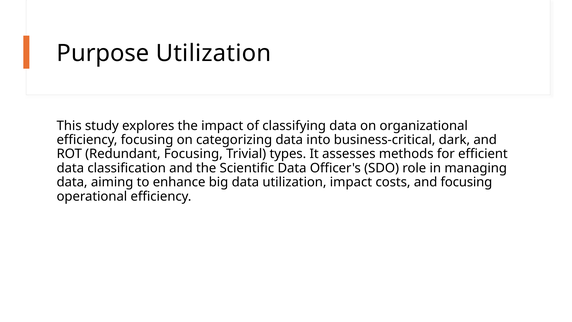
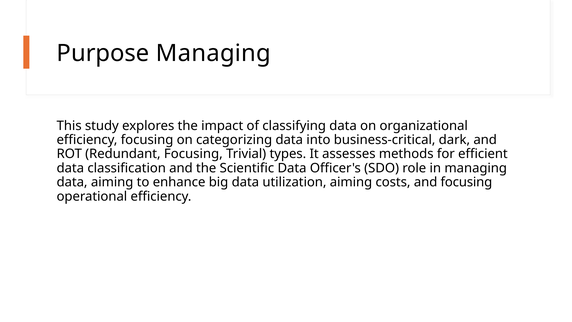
Purpose Utilization: Utilization -> Managing
utilization impact: impact -> aiming
